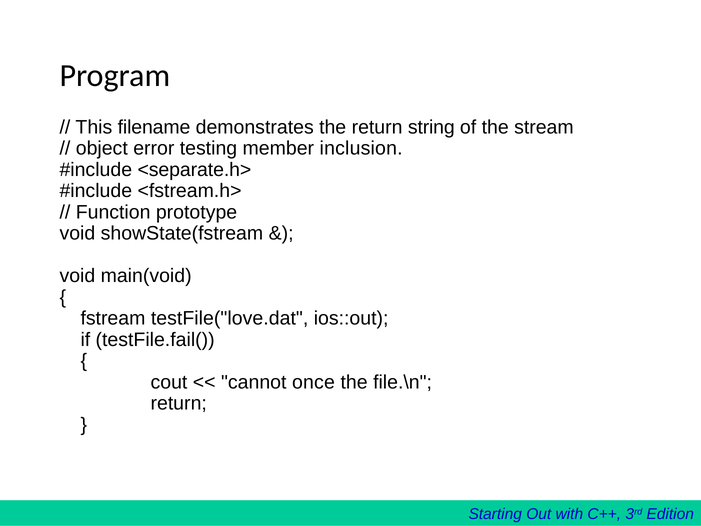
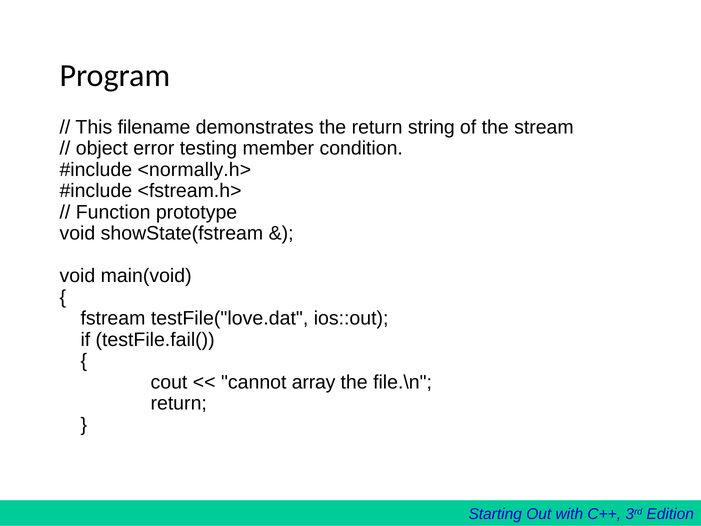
inclusion: inclusion -> condition
<separate.h>: <separate.h> -> <normally.h>
once: once -> array
